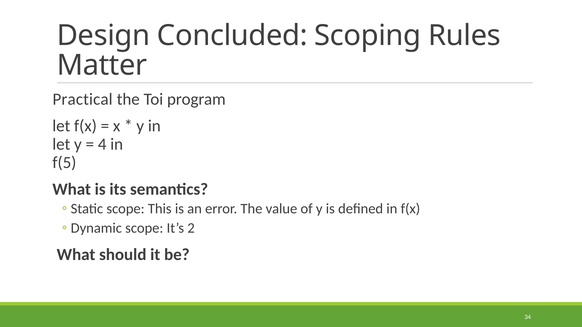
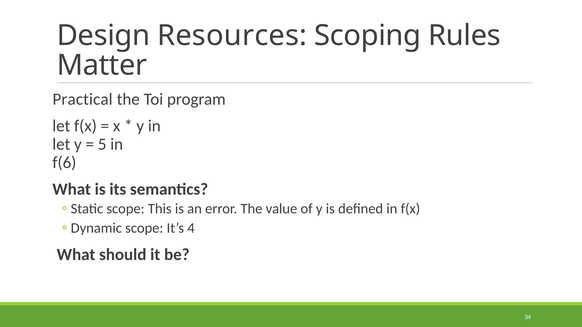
Concluded: Concluded -> Resources
4: 4 -> 5
f(5: f(5 -> f(6
2: 2 -> 4
